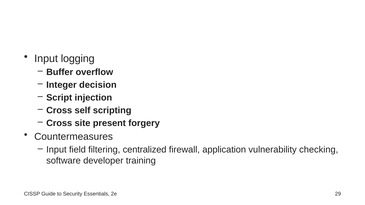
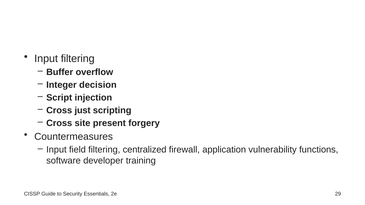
Input logging: logging -> filtering
self: self -> just
checking: checking -> functions
